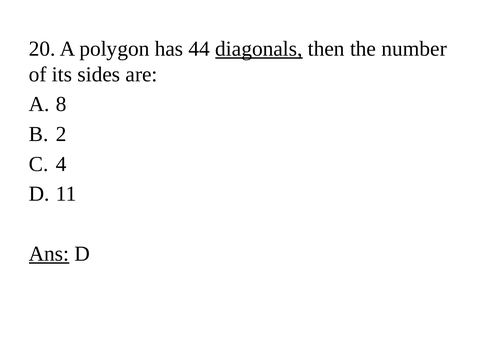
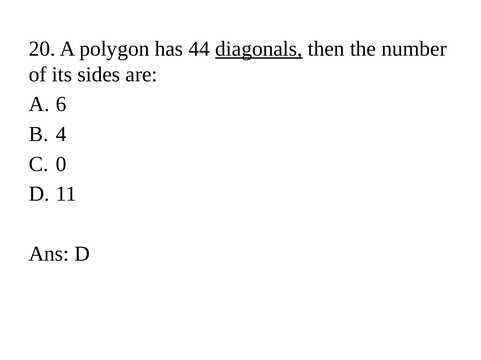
8: 8 -> 6
2: 2 -> 4
4: 4 -> 0
Ans underline: present -> none
